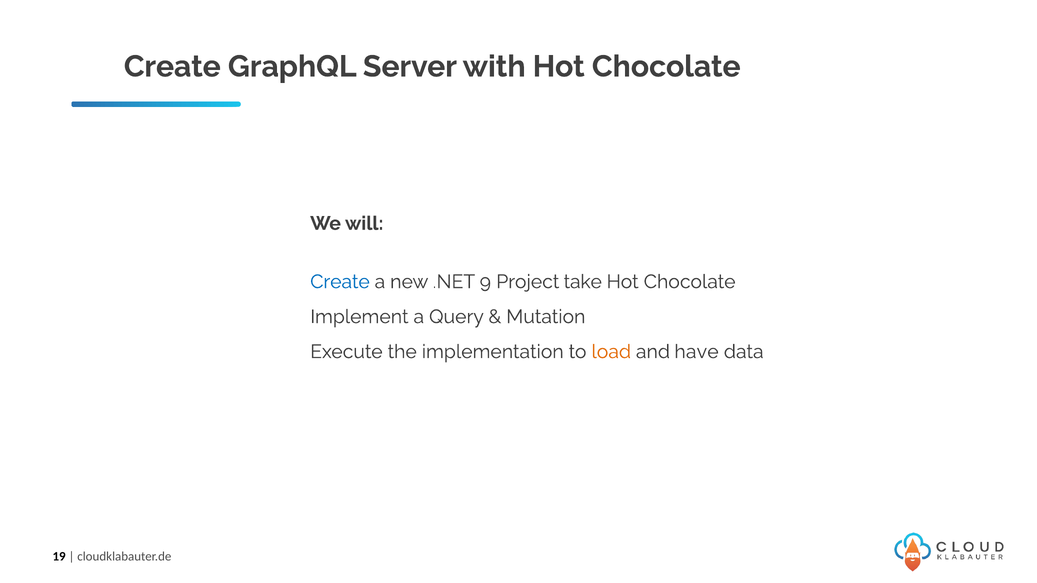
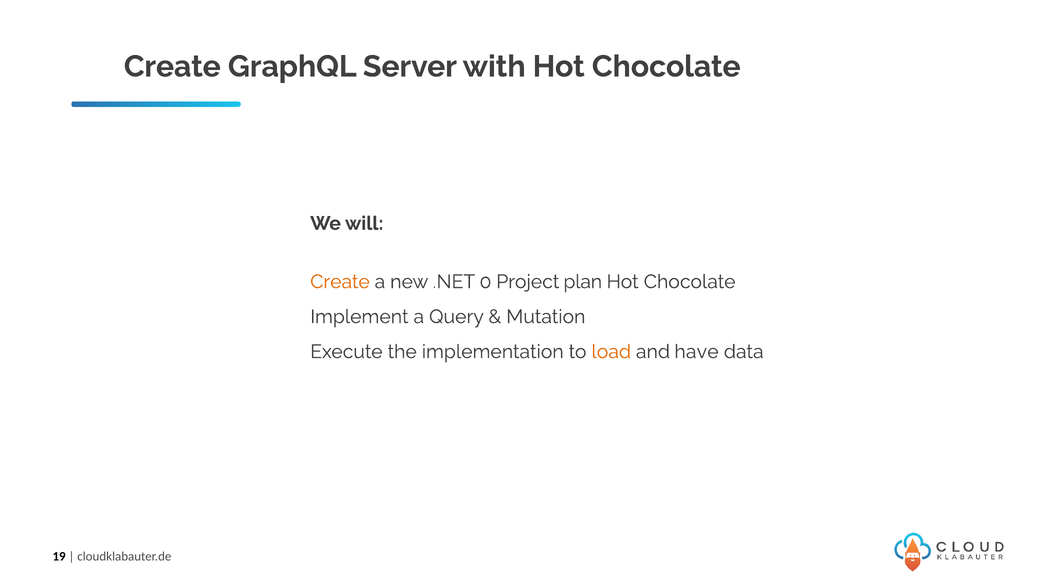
Create colour: blue -> orange
9: 9 -> 0
take: take -> plan
